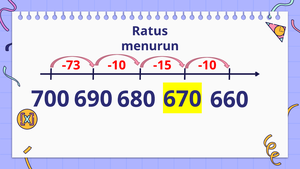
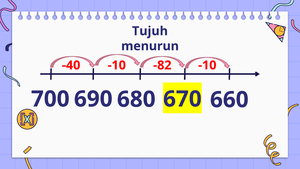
Ratus: Ratus -> Tujuh
-73: -73 -> -40
-15: -15 -> -82
